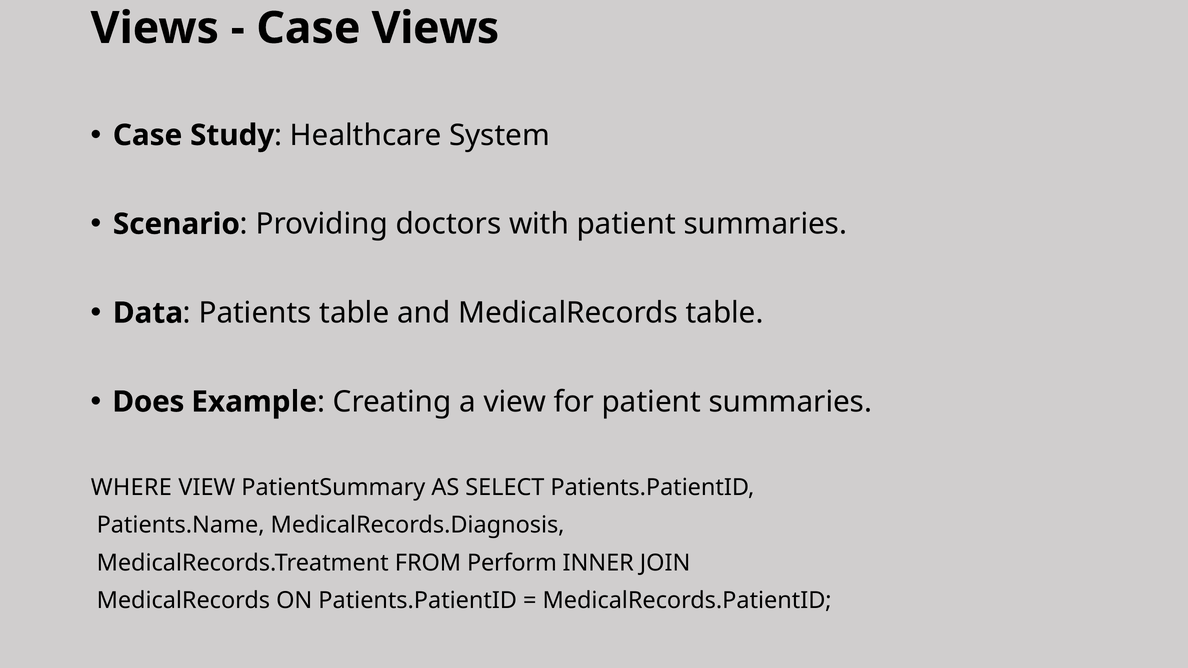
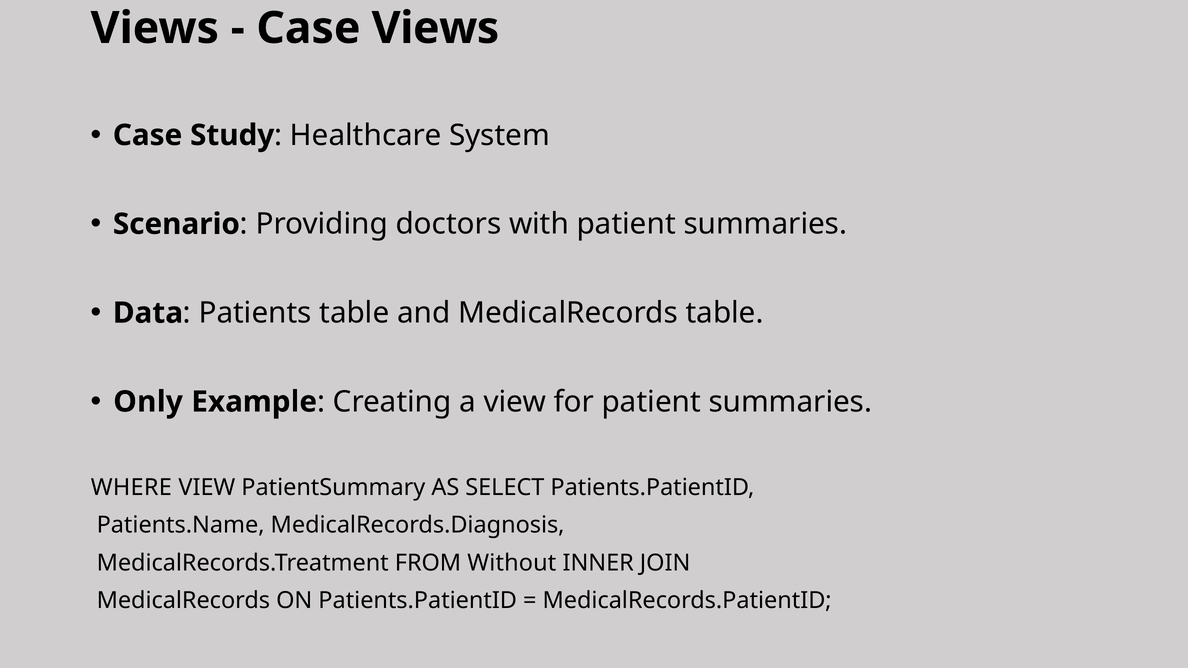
Does: Does -> Only
Perform: Perform -> Without
